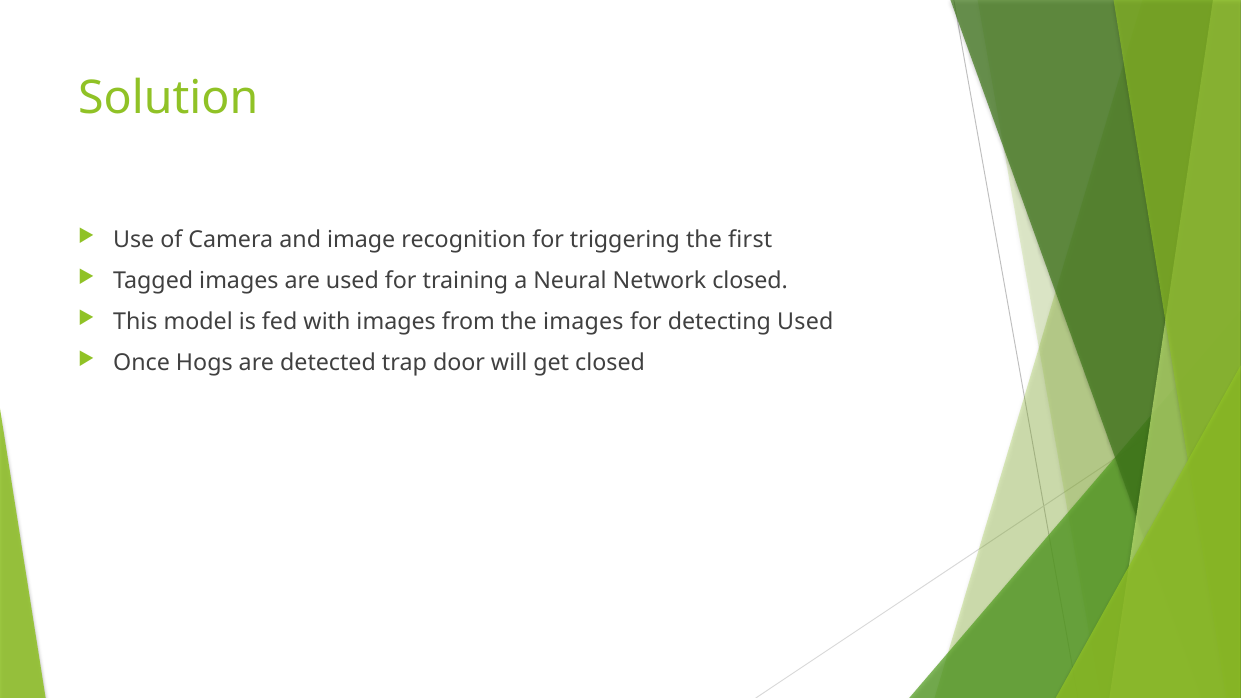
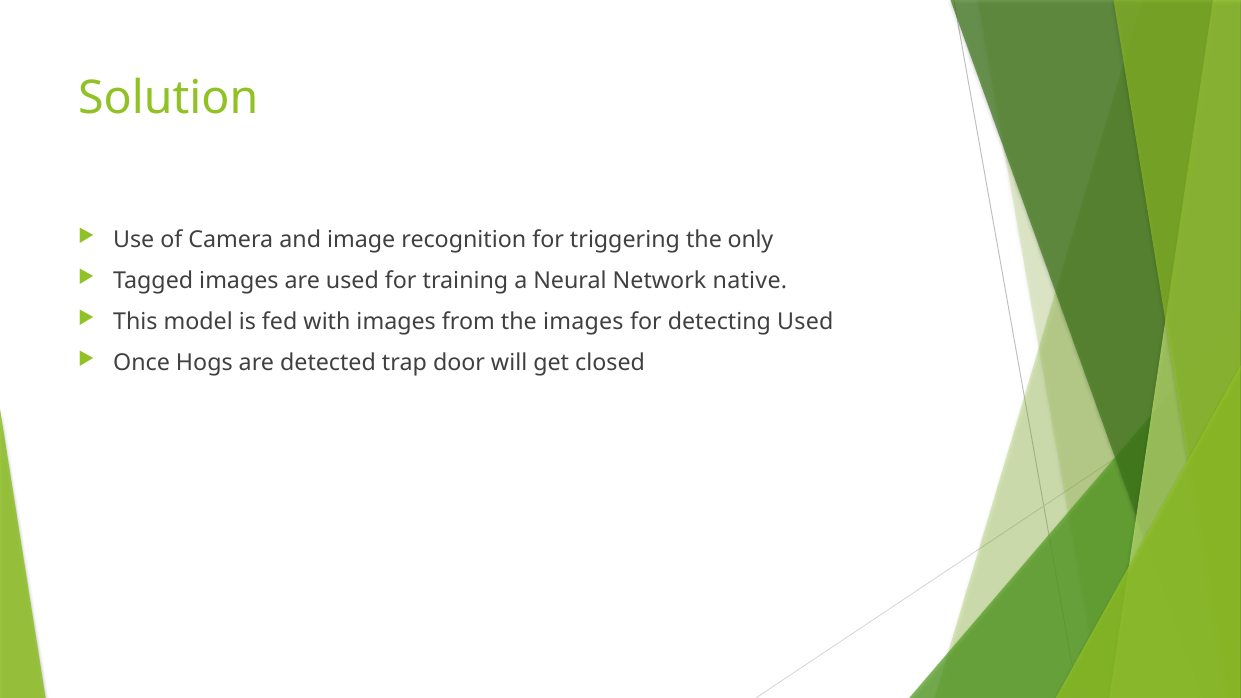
first: first -> only
Network closed: closed -> native
